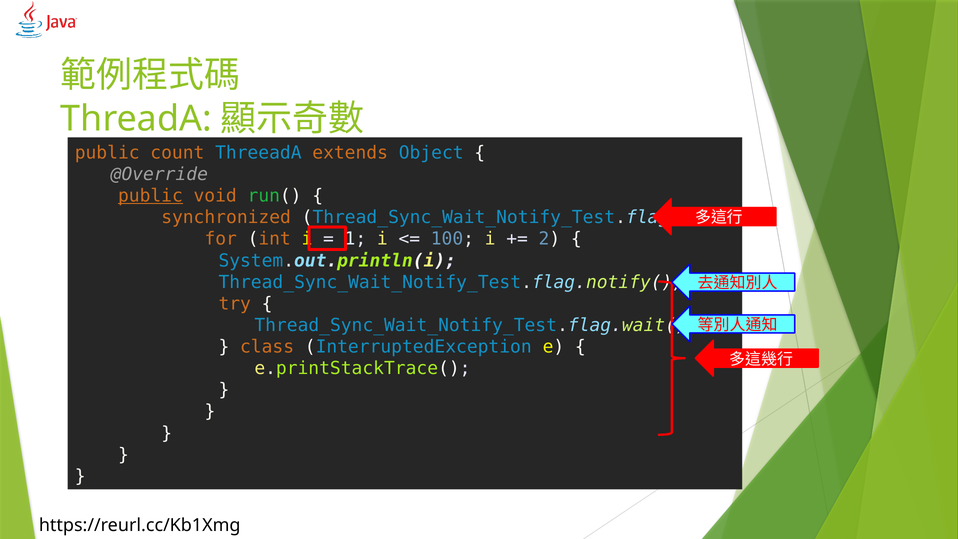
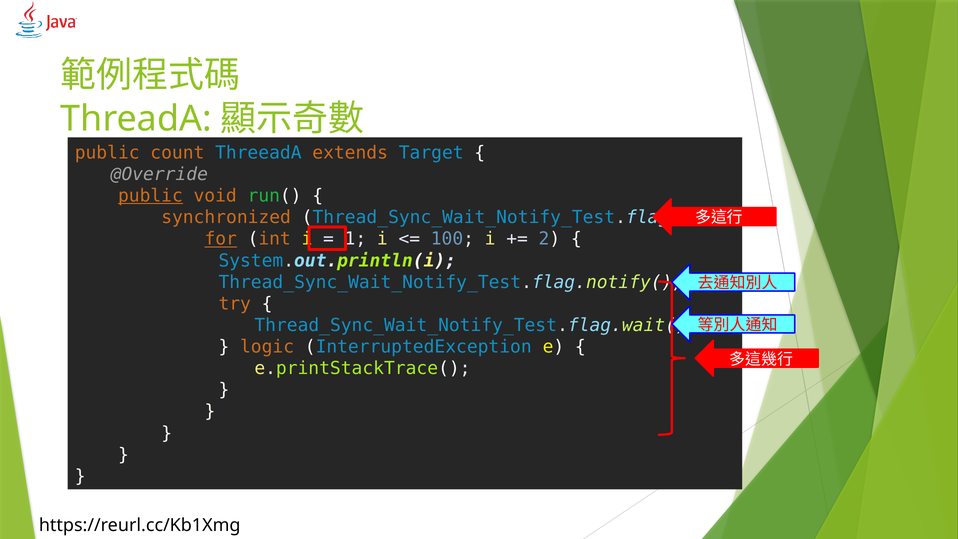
Object: Object -> Target
for underline: none -> present
class: class -> logic
